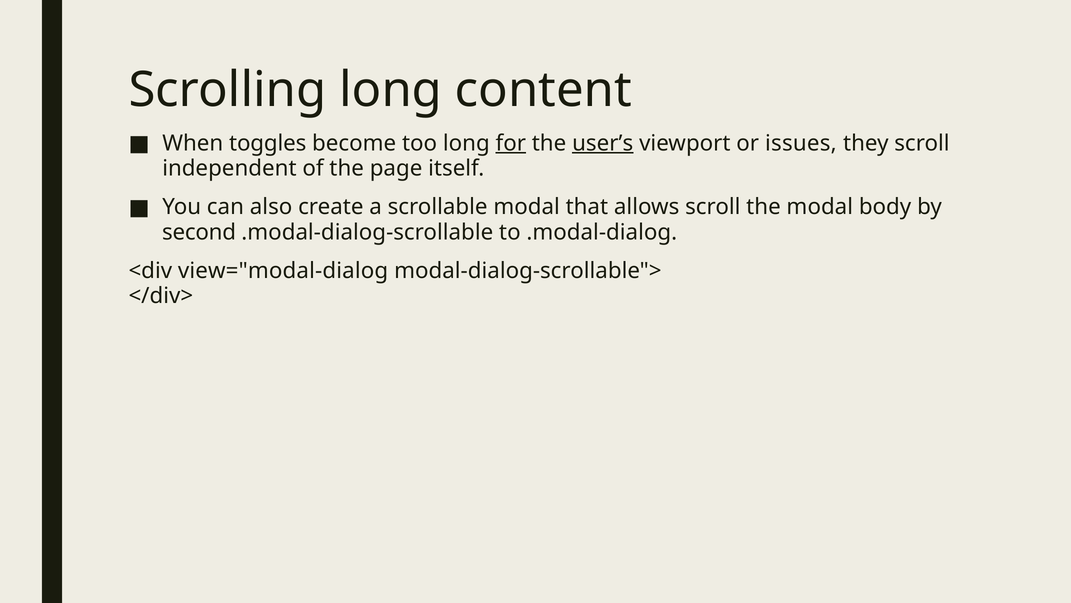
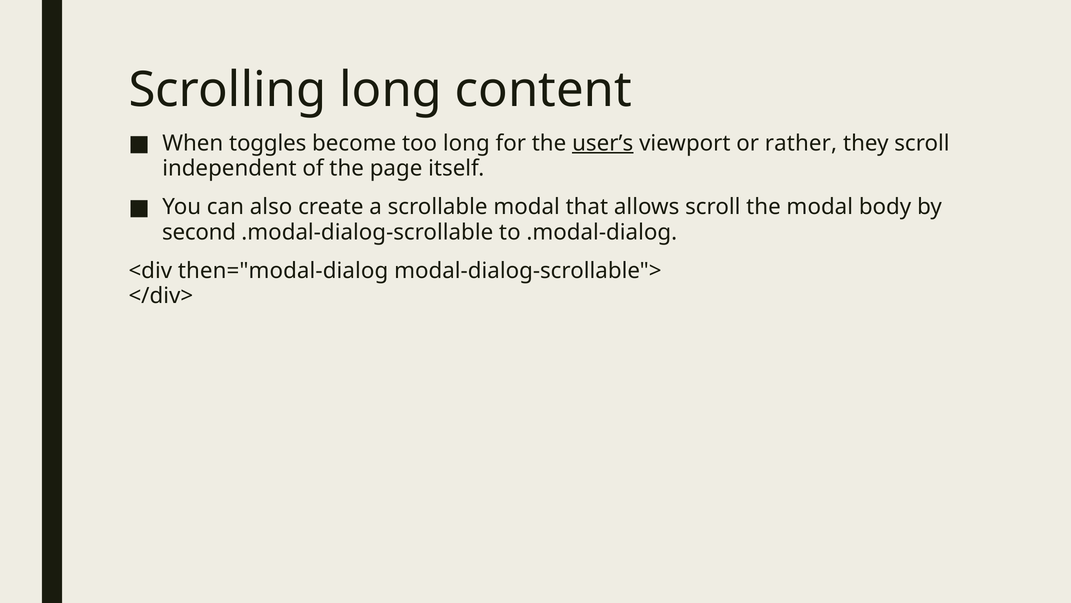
for underline: present -> none
issues: issues -> rather
view="modal-dialog: view="modal-dialog -> then="modal-dialog
